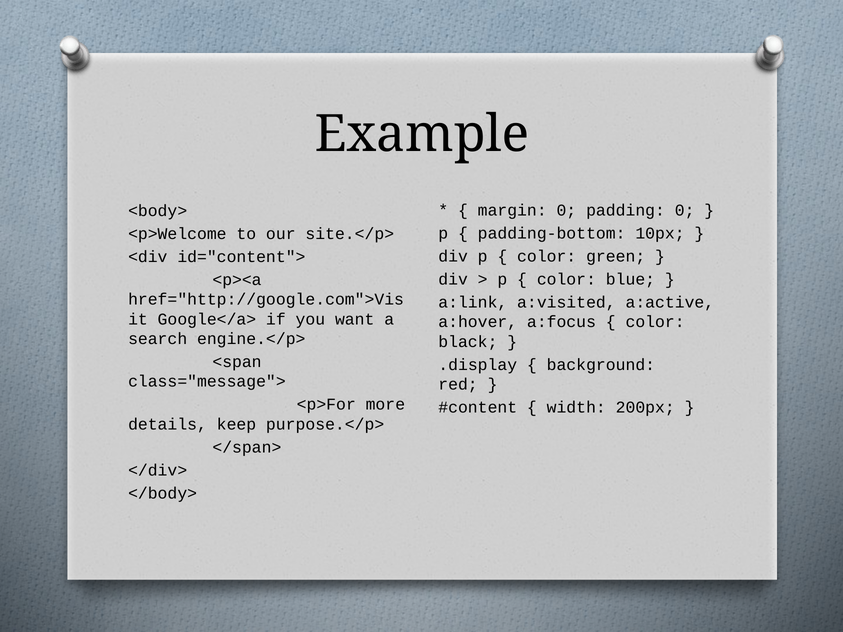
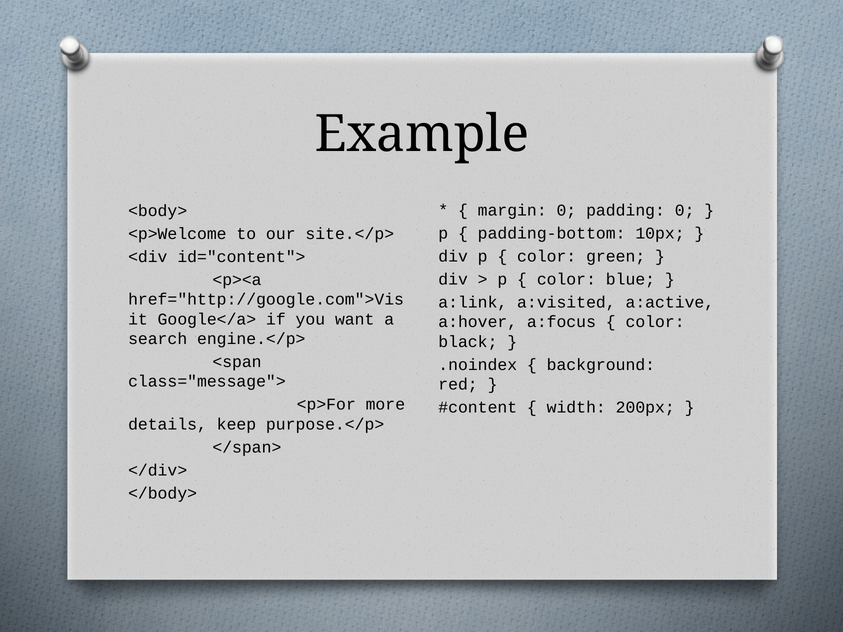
.display: .display -> .noindex
